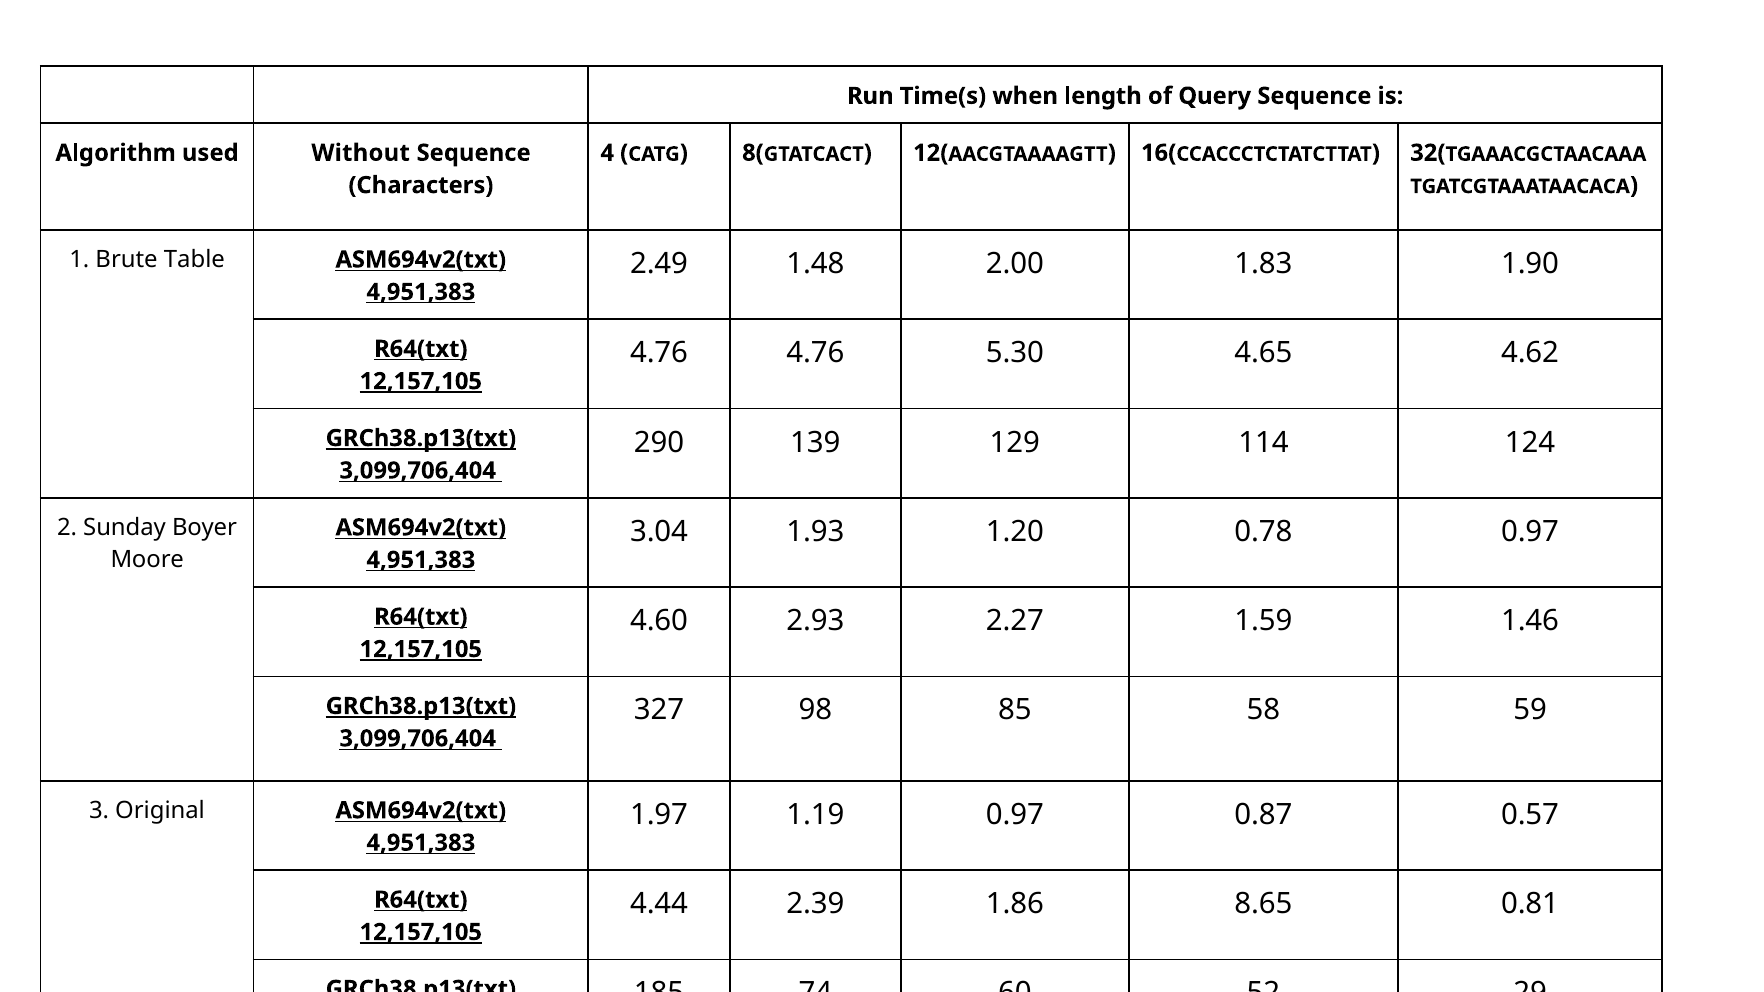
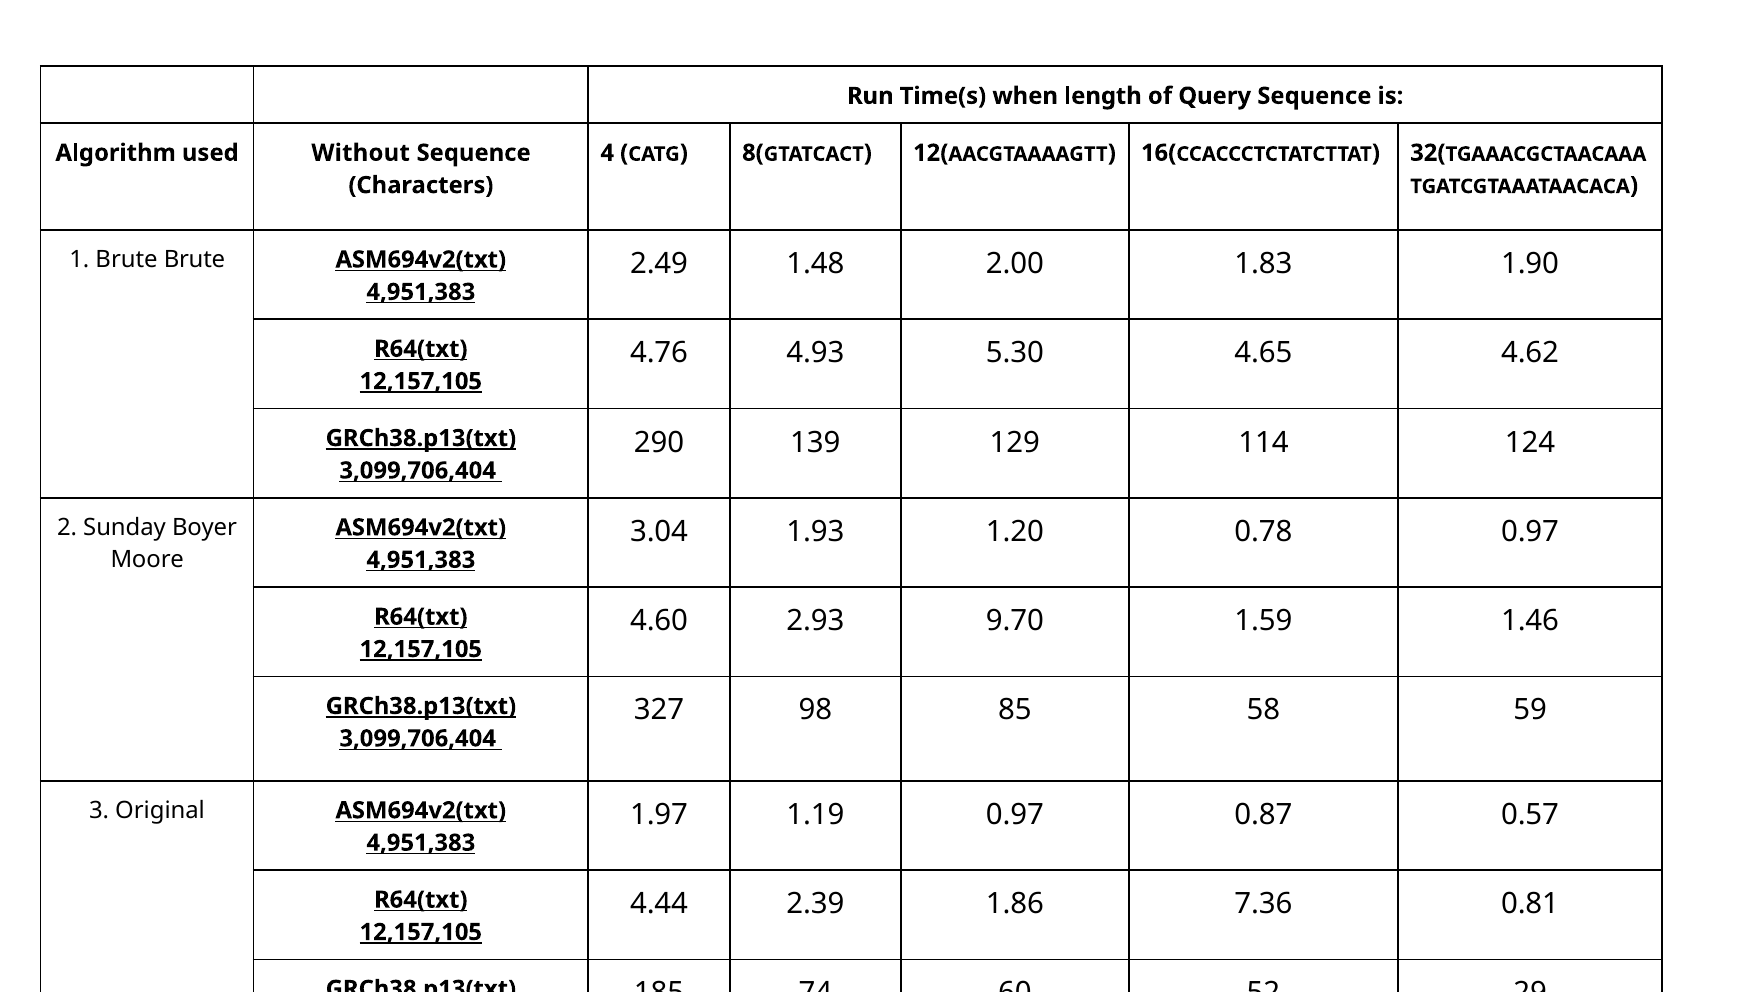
Brute Table: Table -> Brute
4.76 4.76: 4.76 -> 4.93
2.27: 2.27 -> 9.70
8.65: 8.65 -> 7.36
